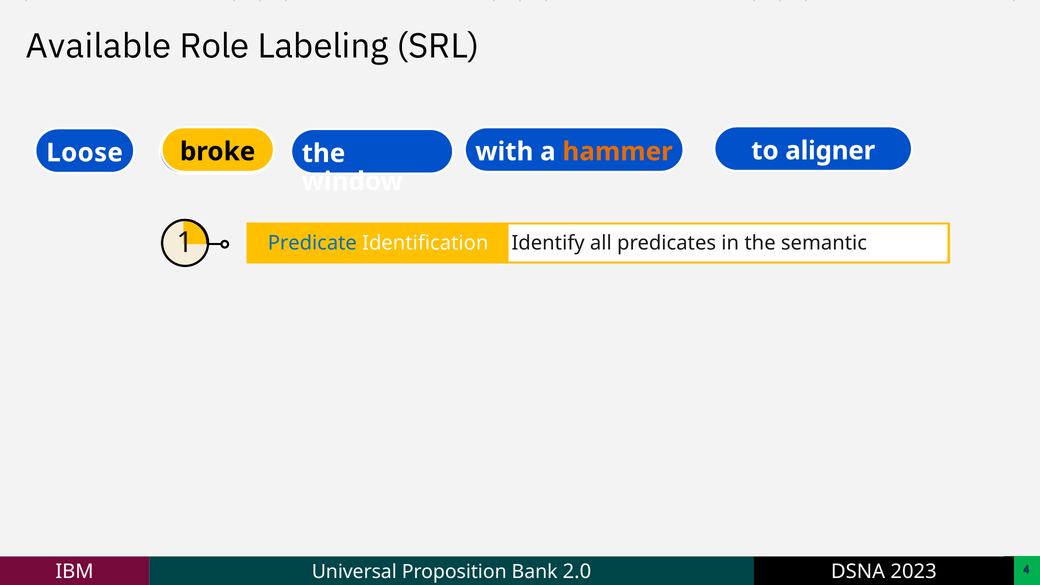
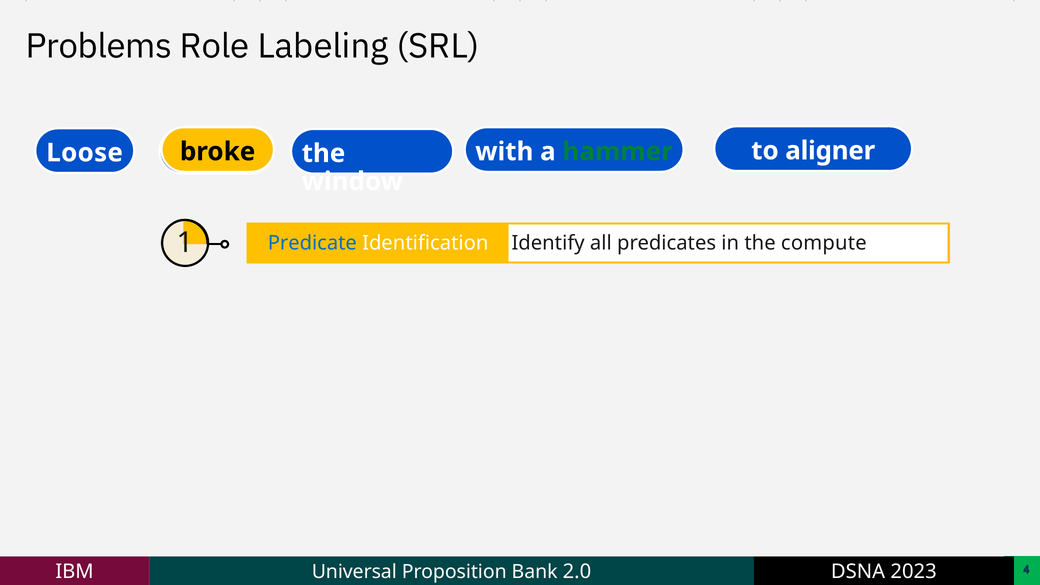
Available: Available -> Problems
hammer colour: orange -> green
semantic: semantic -> compute
